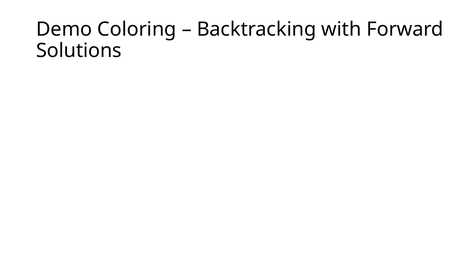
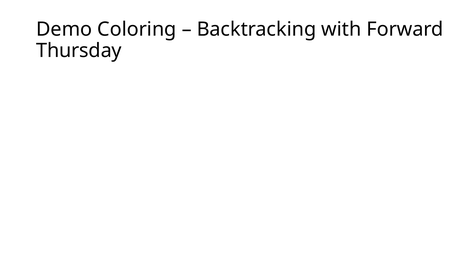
Solutions: Solutions -> Thursday
